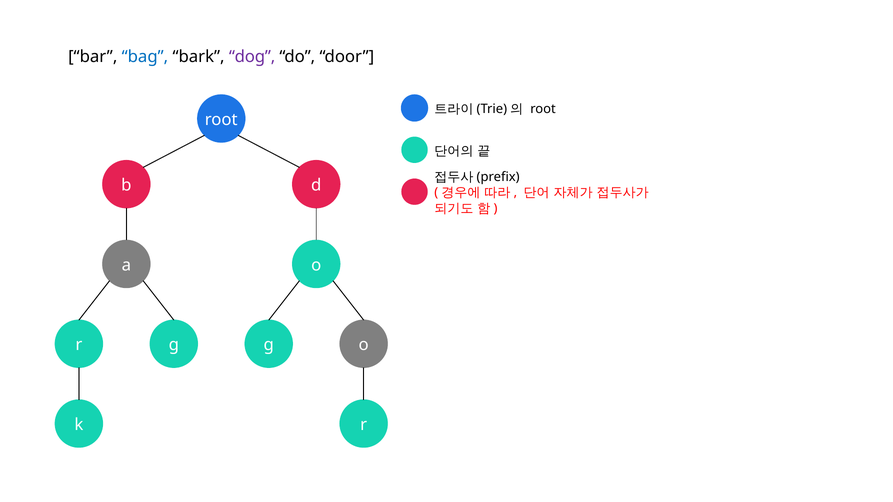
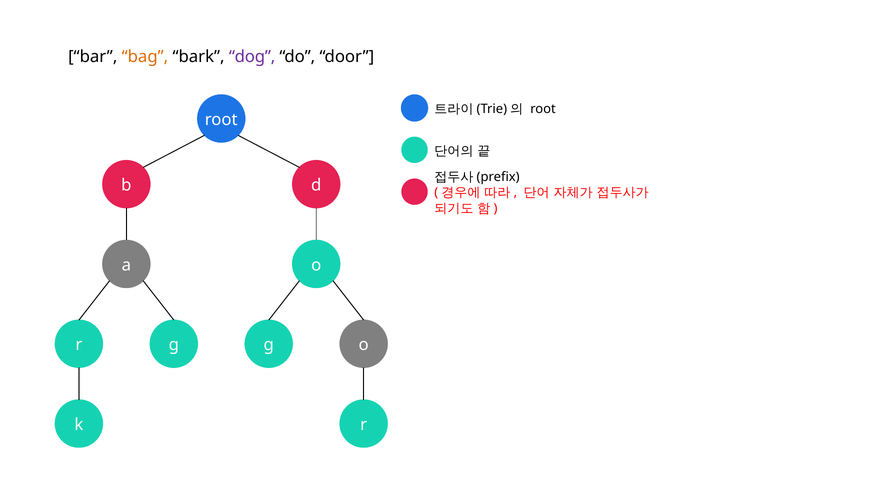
bag colour: blue -> orange
